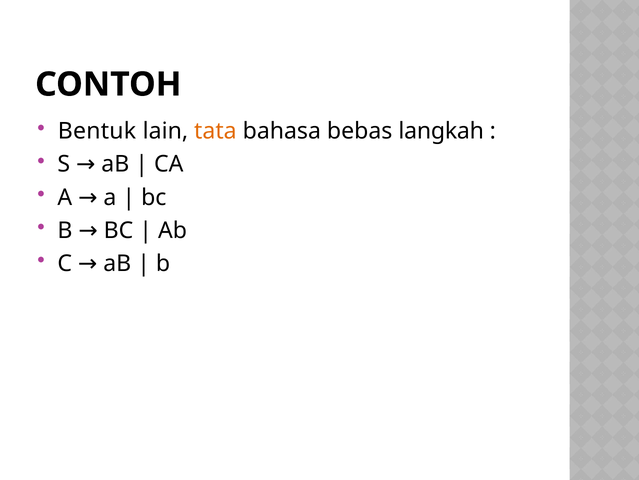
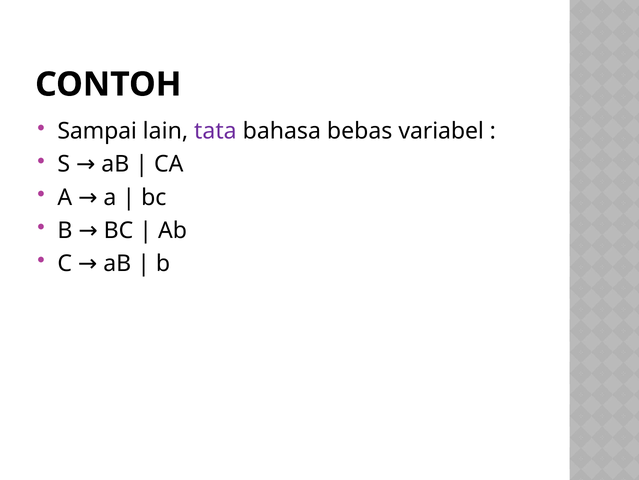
Bentuk: Bentuk -> Sampai
tata colour: orange -> purple
langkah: langkah -> variabel
